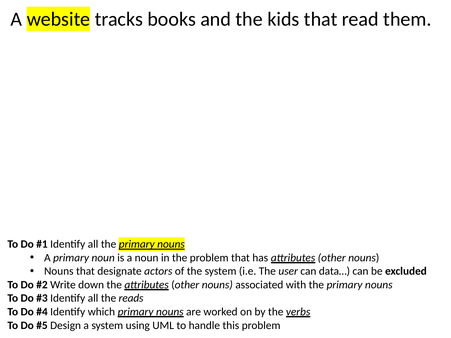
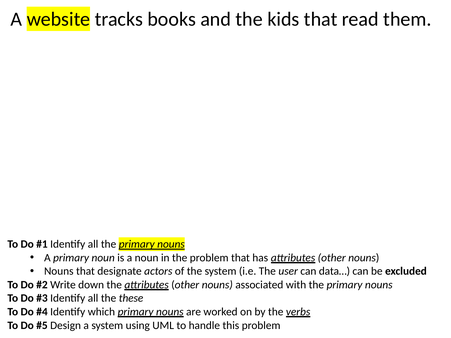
the reads: reads -> these
